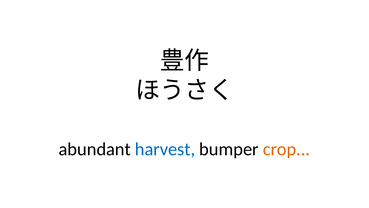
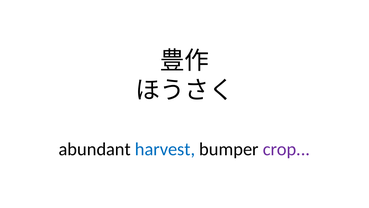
crop colour: orange -> purple
